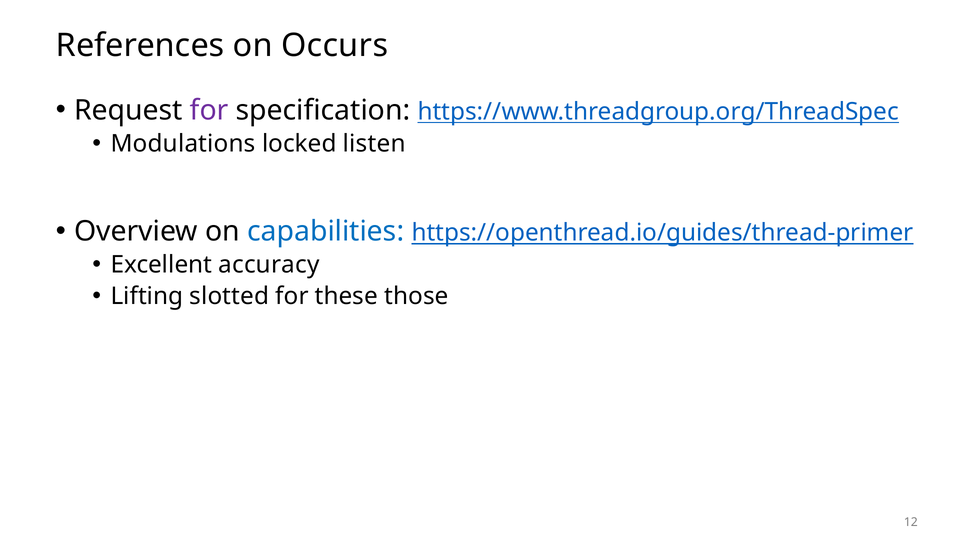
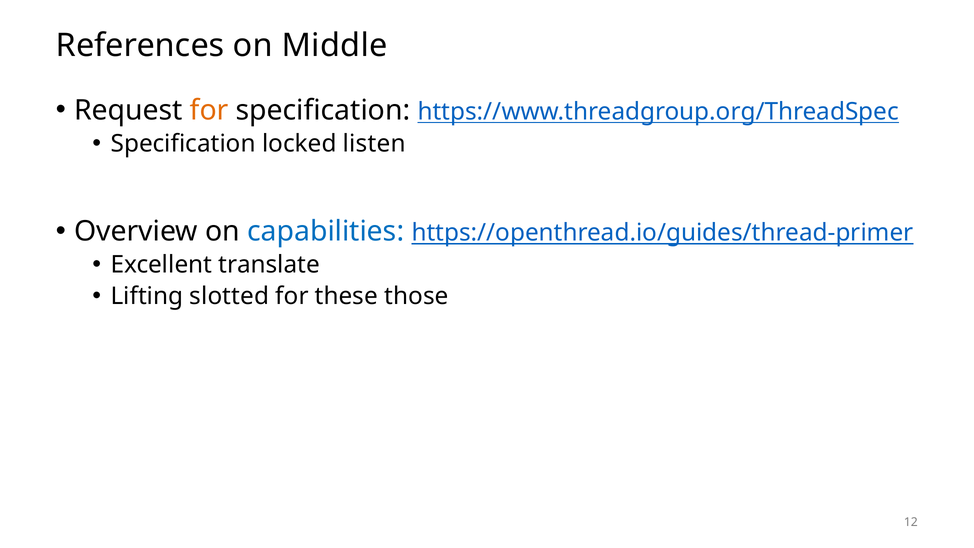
Occurs: Occurs -> Middle
for at (209, 110) colour: purple -> orange
Modulations at (183, 144): Modulations -> Specification
accuracy: accuracy -> translate
